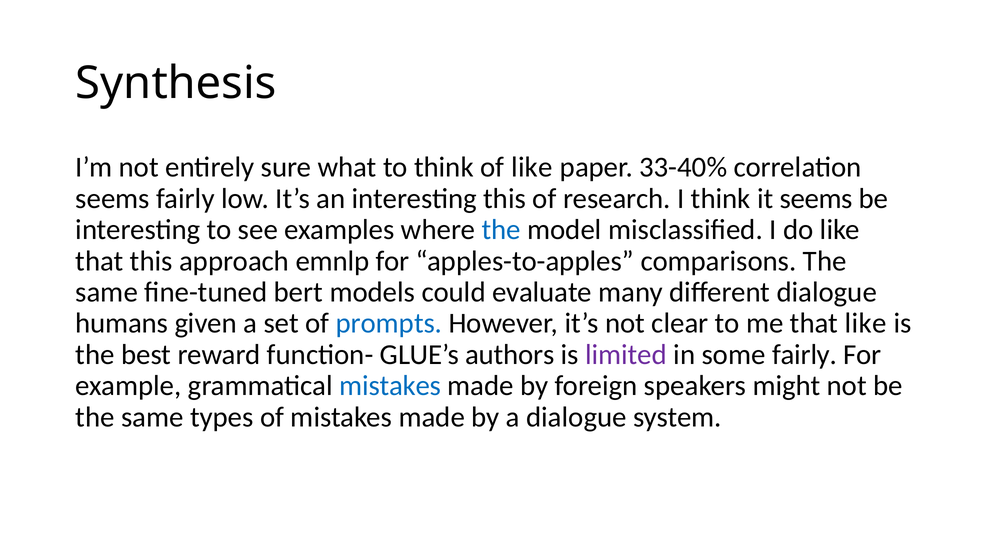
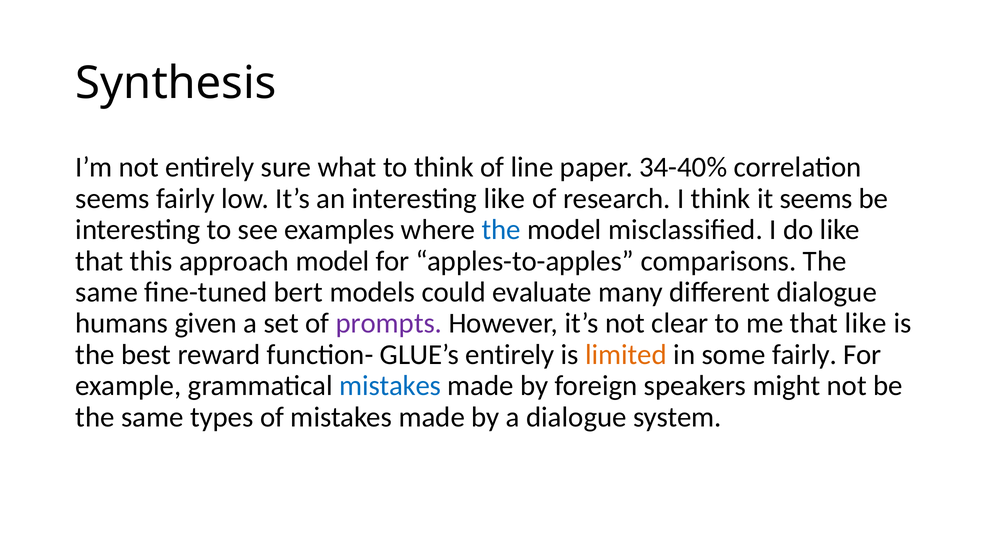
of like: like -> line
33-40%: 33-40% -> 34-40%
interesting this: this -> like
approach emnlp: emnlp -> model
prompts colour: blue -> purple
GLUE’s authors: authors -> entirely
limited colour: purple -> orange
